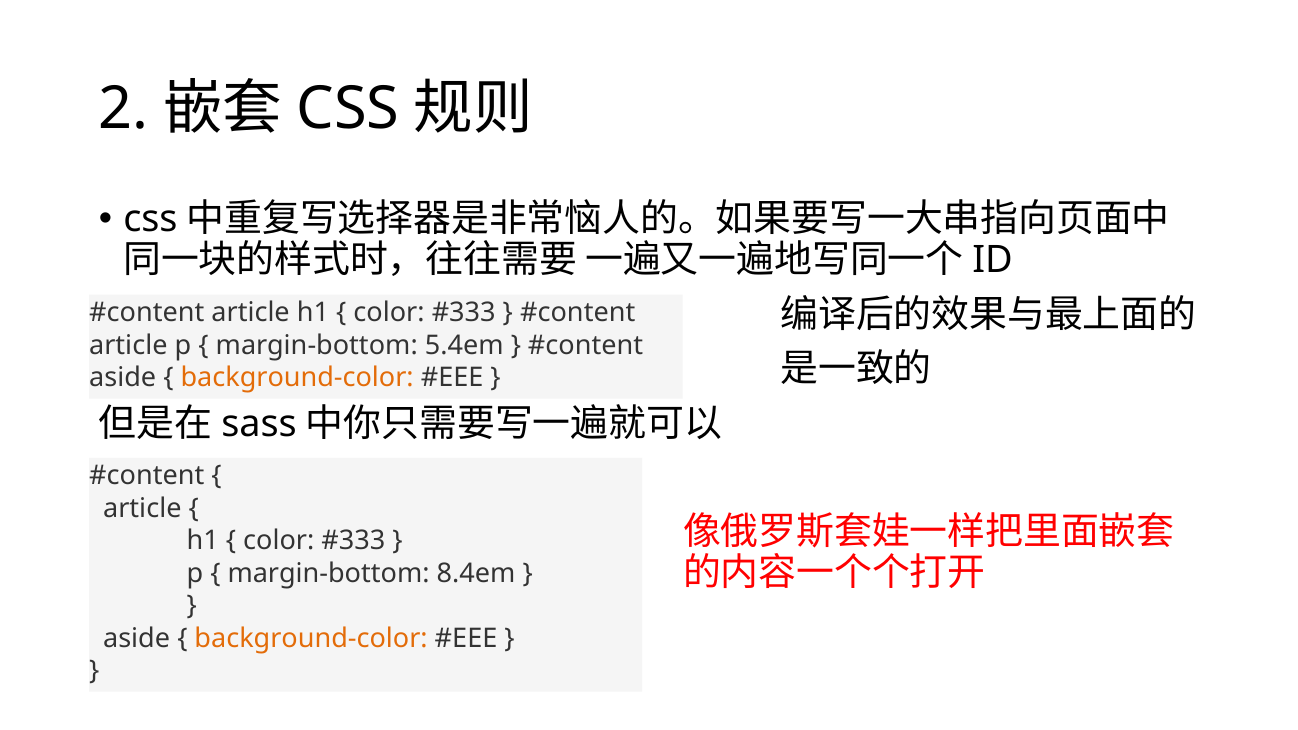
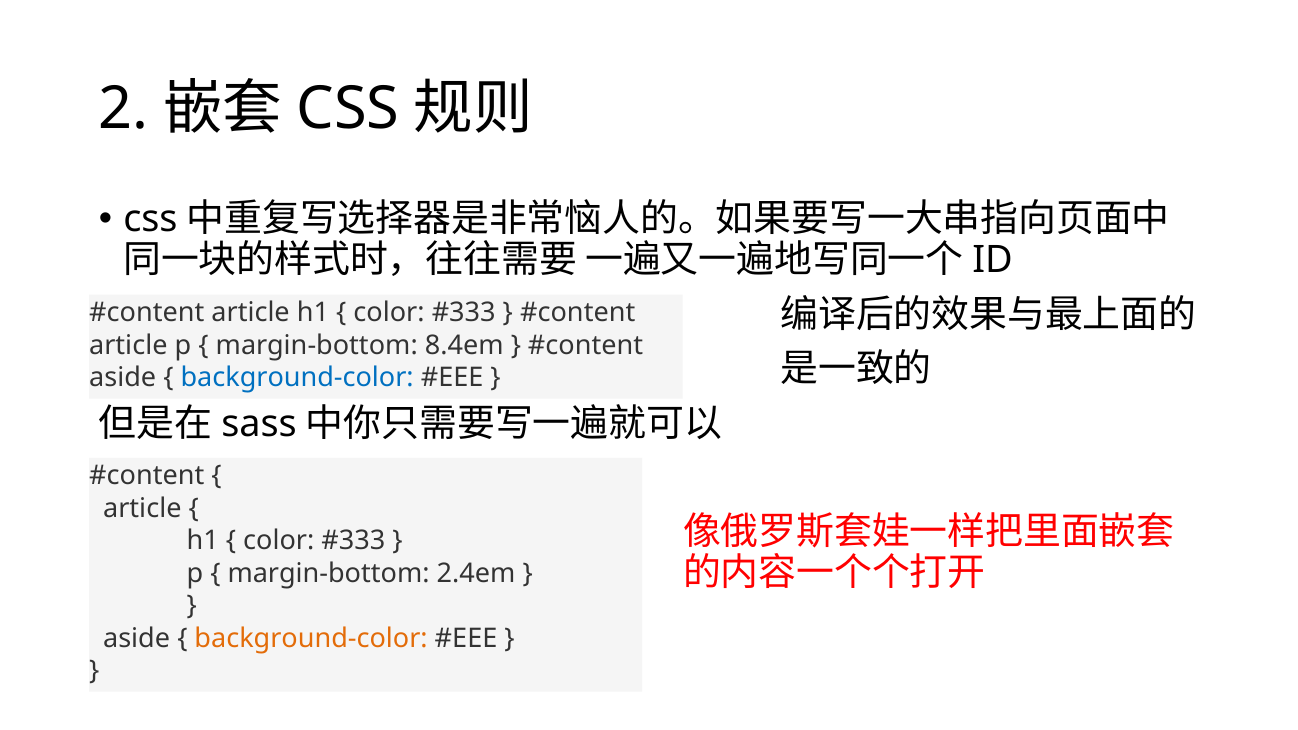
5.4em: 5.4em -> 8.4em
background-color at (297, 378) colour: orange -> blue
8.4em: 8.4em -> 2.4em
